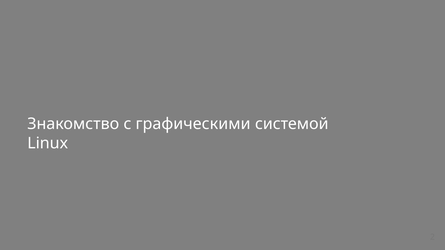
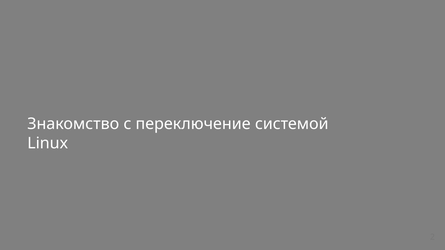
графическими: графическими -> переключение
